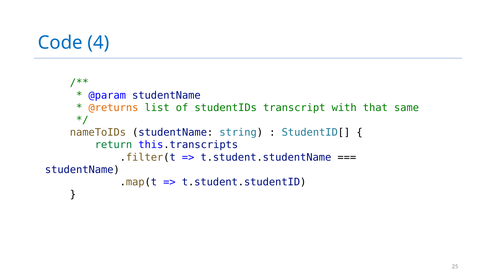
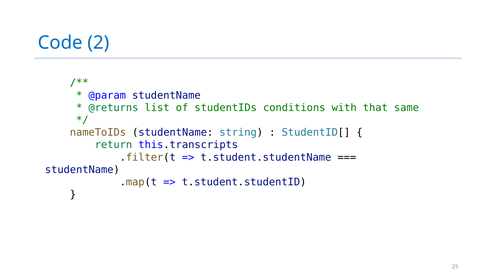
4: 4 -> 2
@returns colour: orange -> green
transcript: transcript -> conditions
